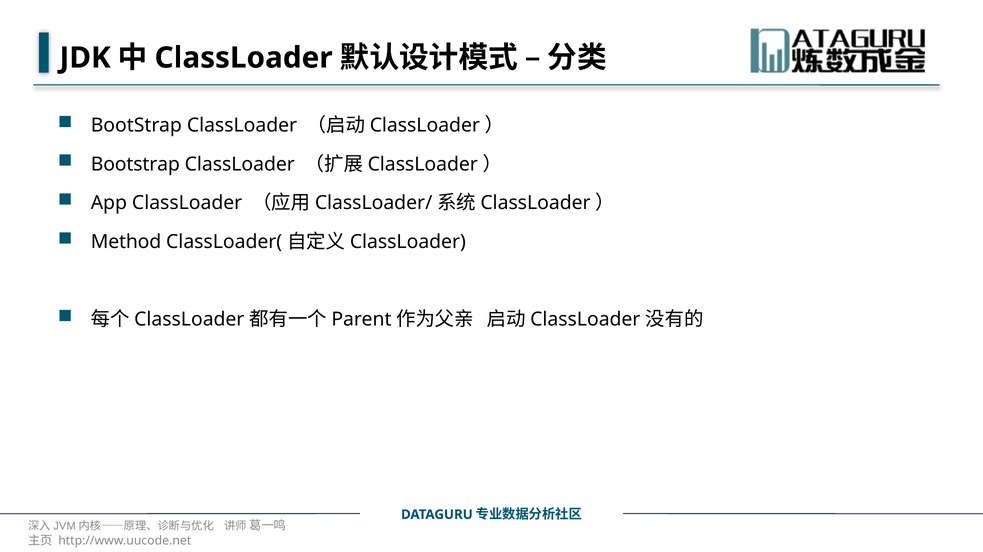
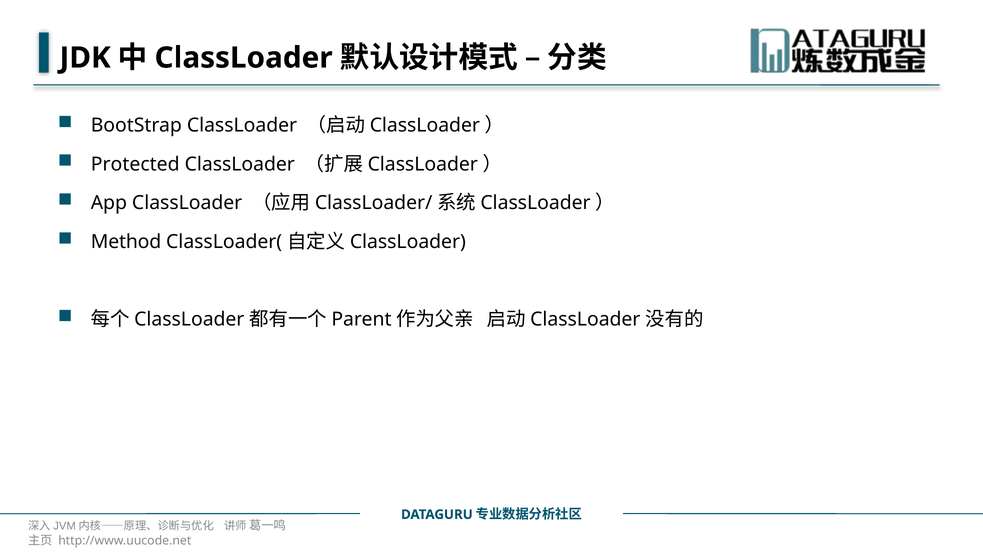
Bootstrap at (135, 164): Bootstrap -> Protected
